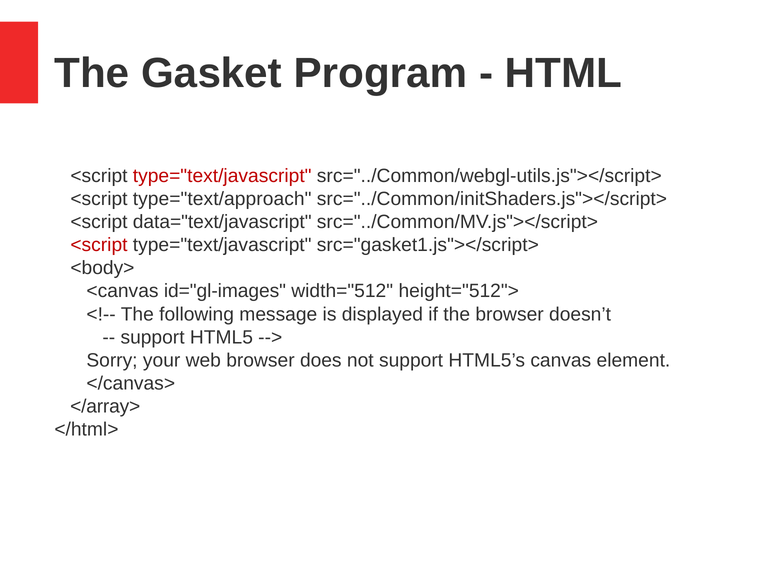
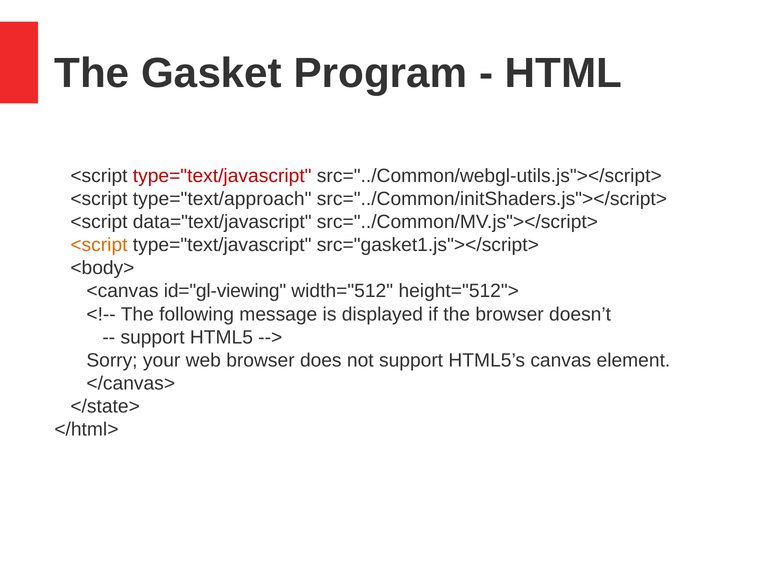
<script at (99, 245) colour: red -> orange
id="gl-images: id="gl-images -> id="gl-viewing
</array>: </array> -> </state>
